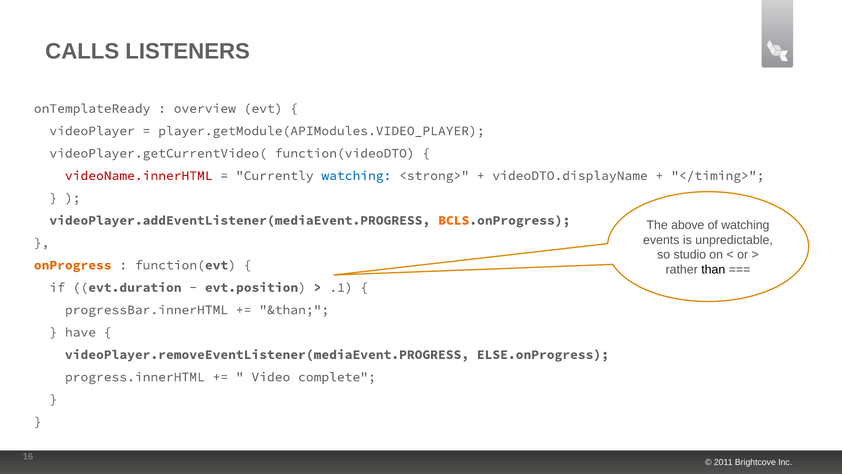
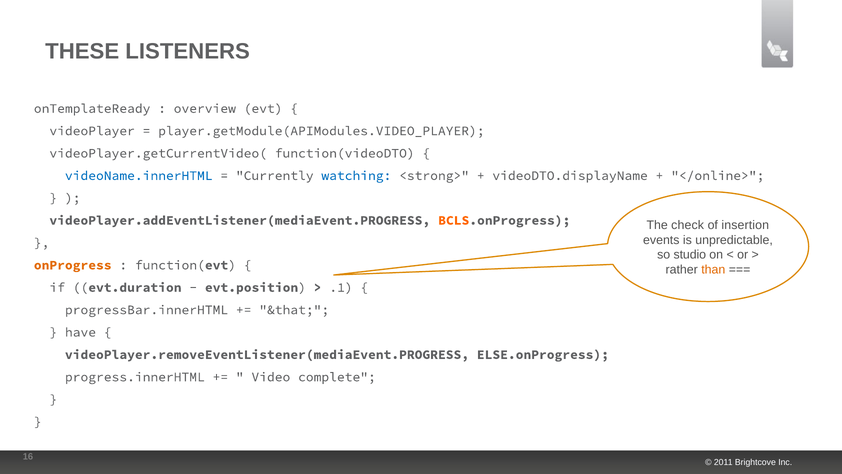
CALLS: CALLS -> THESE
videoName.innerHTML colour: red -> blue
</timing>: </timing> -> </online>
above: above -> check
of watching: watching -> insertion
than colour: black -> orange
&than: &than -> &that
